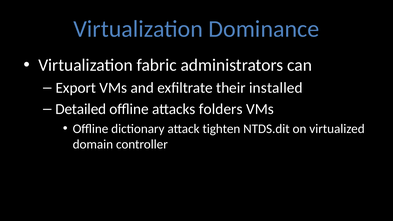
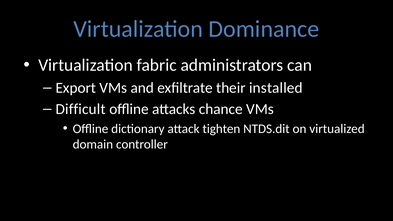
Detailed: Detailed -> Difficult
folders: folders -> chance
